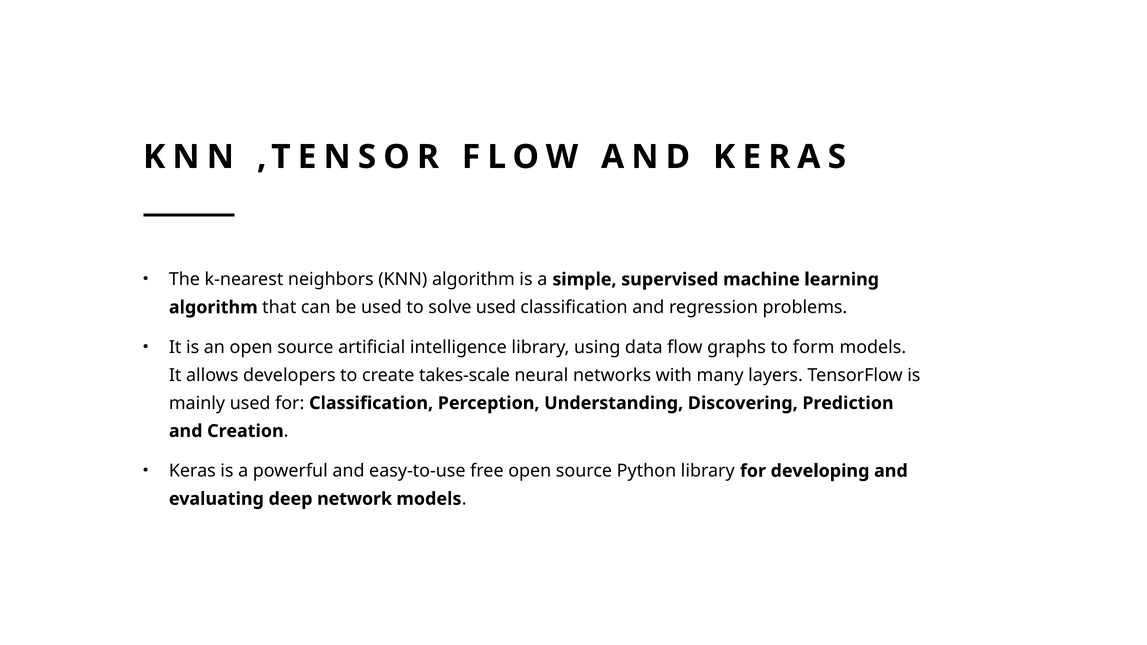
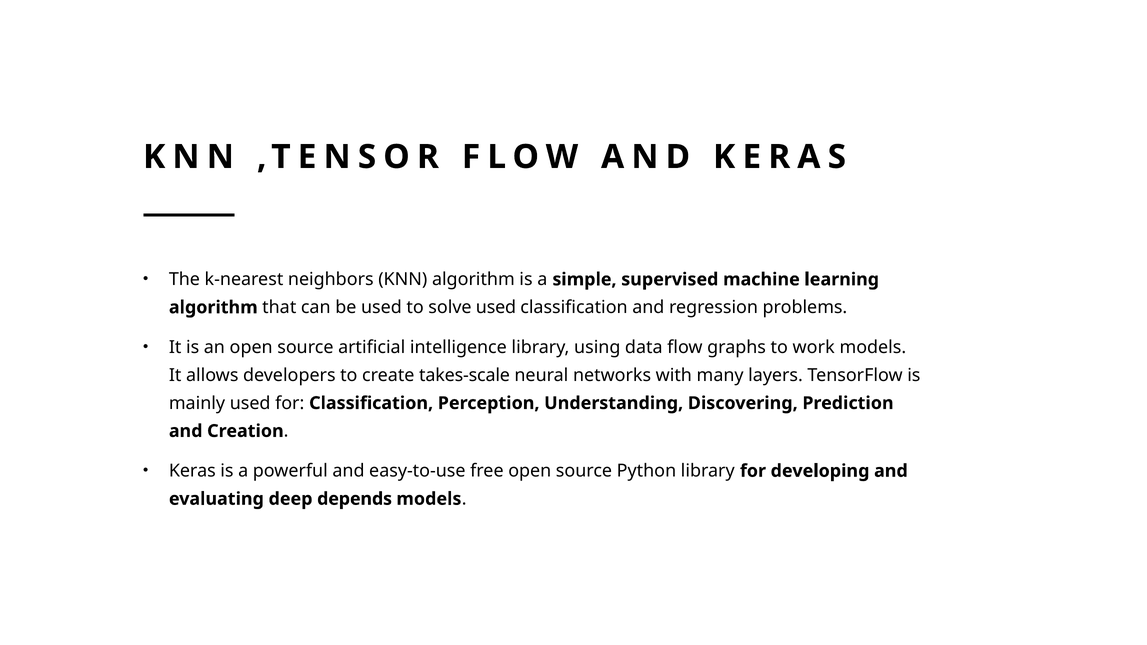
form: form -> work
network: network -> depends
